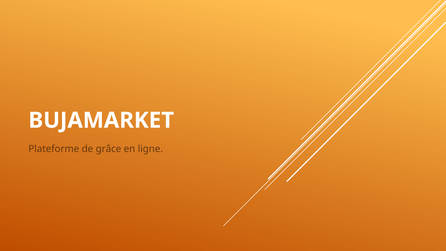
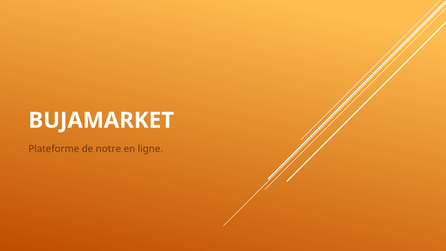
grâce: grâce -> notre
